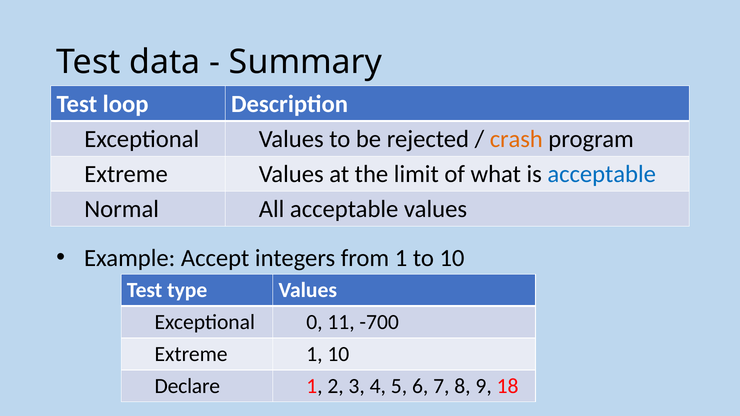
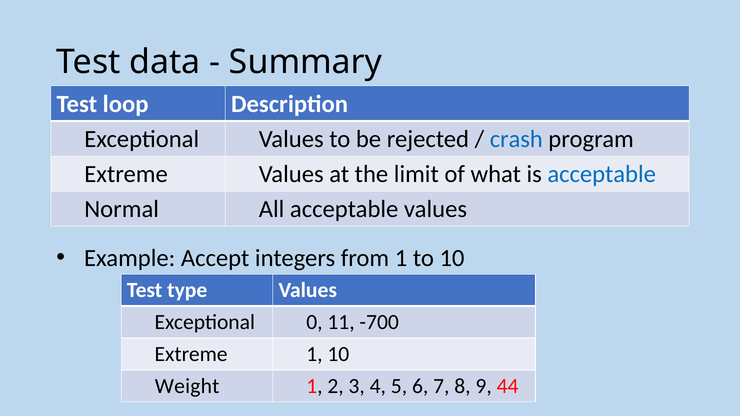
crash colour: orange -> blue
Declare: Declare -> Weight
18: 18 -> 44
